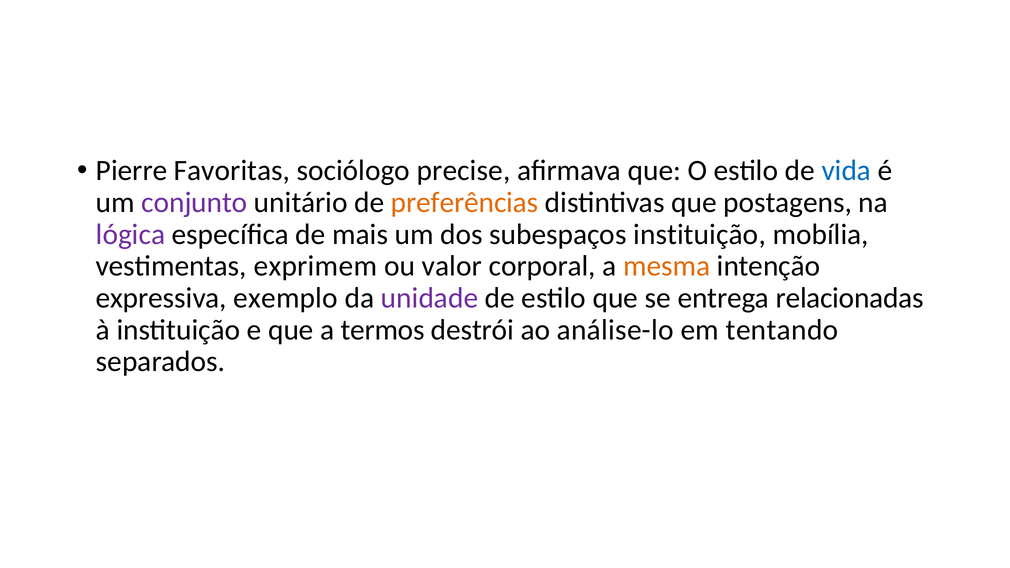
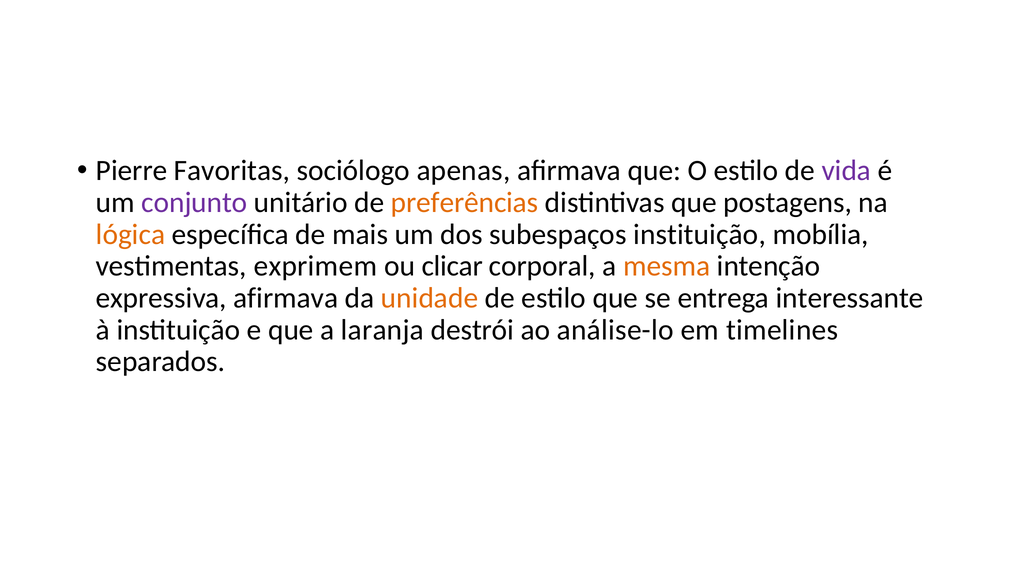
precise: precise -> apenas
vida colour: blue -> purple
lógica colour: purple -> orange
valor: valor -> clicar
expressiva exemplo: exemplo -> afirmava
unidade colour: purple -> orange
relacionadas: relacionadas -> interessante
termos: termos -> laranja
tentando: tentando -> timelines
